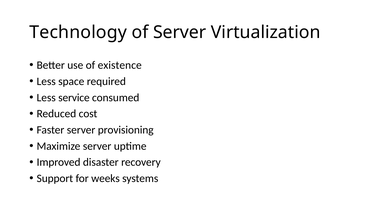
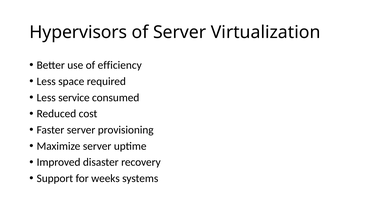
Technology: Technology -> Hypervisors
existence: existence -> efficiency
